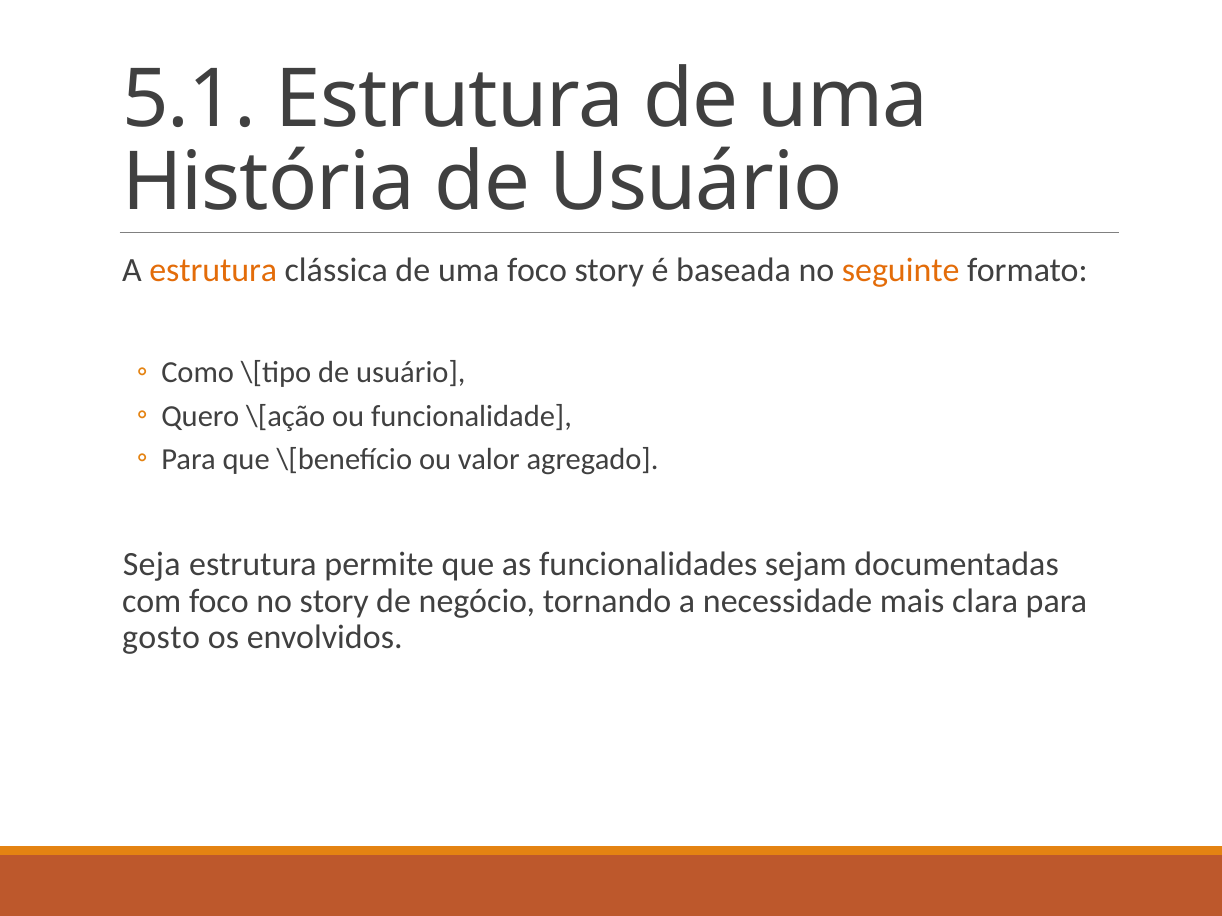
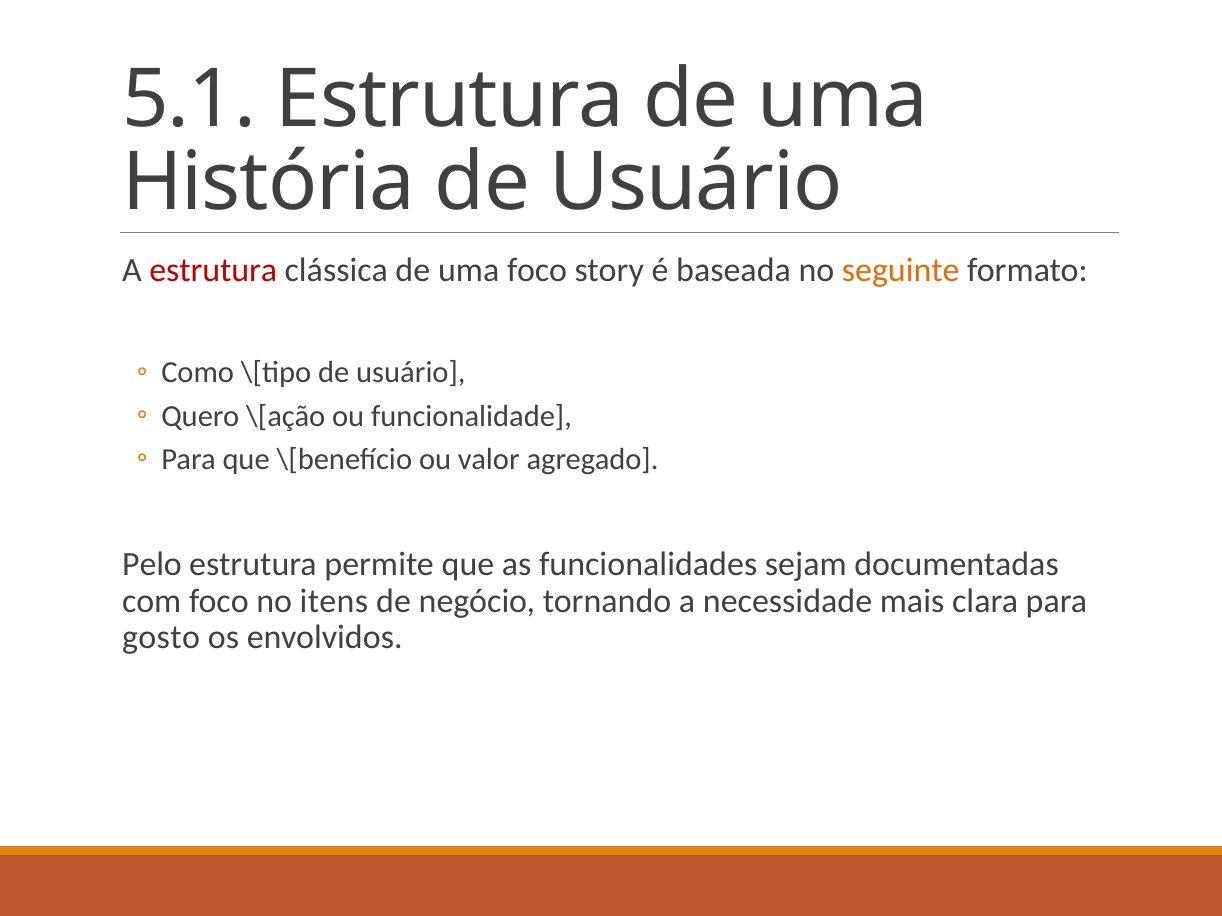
estrutura at (213, 271) colour: orange -> red
Seja: Seja -> Pelo
no story: story -> itens
